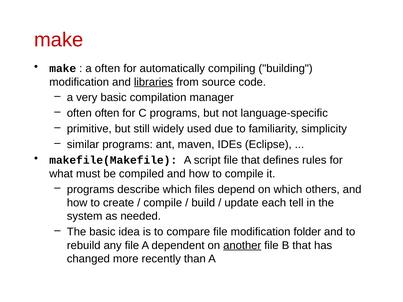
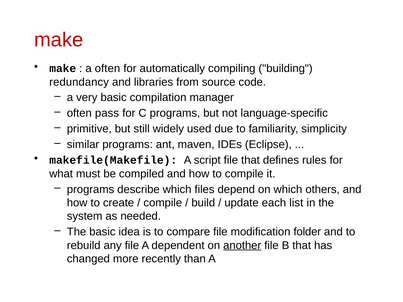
modification at (79, 82): modification -> redundancy
libraries underline: present -> none
often often: often -> pass
tell: tell -> list
